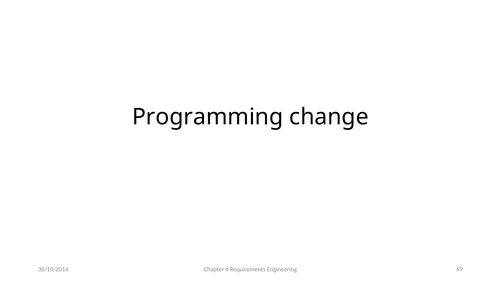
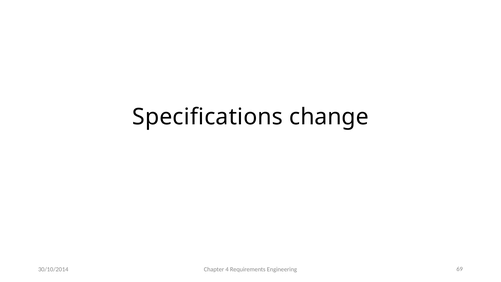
Programming: Programming -> Specifications
